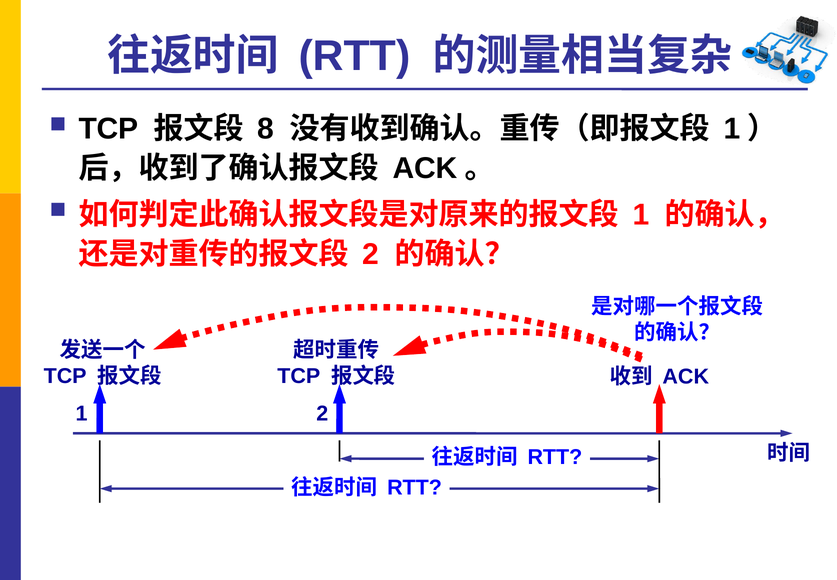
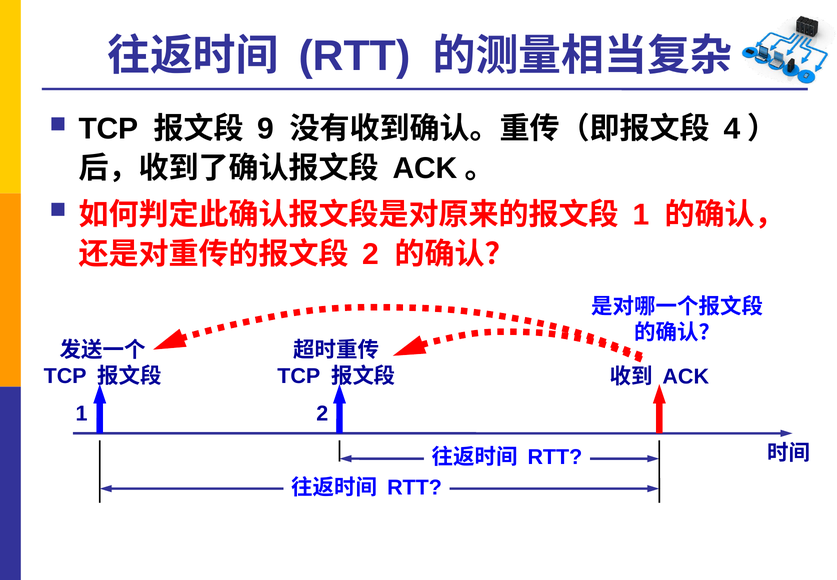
8: 8 -> 9
1 at (732, 129): 1 -> 4
